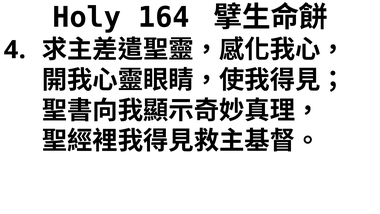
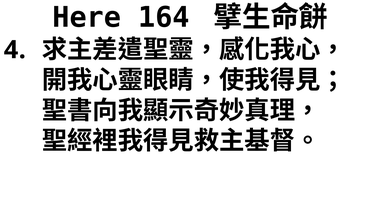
Holy: Holy -> Here
